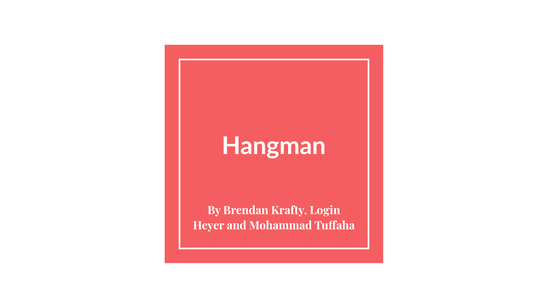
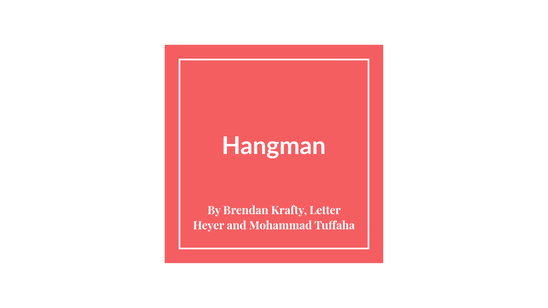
Login: Login -> Letter
